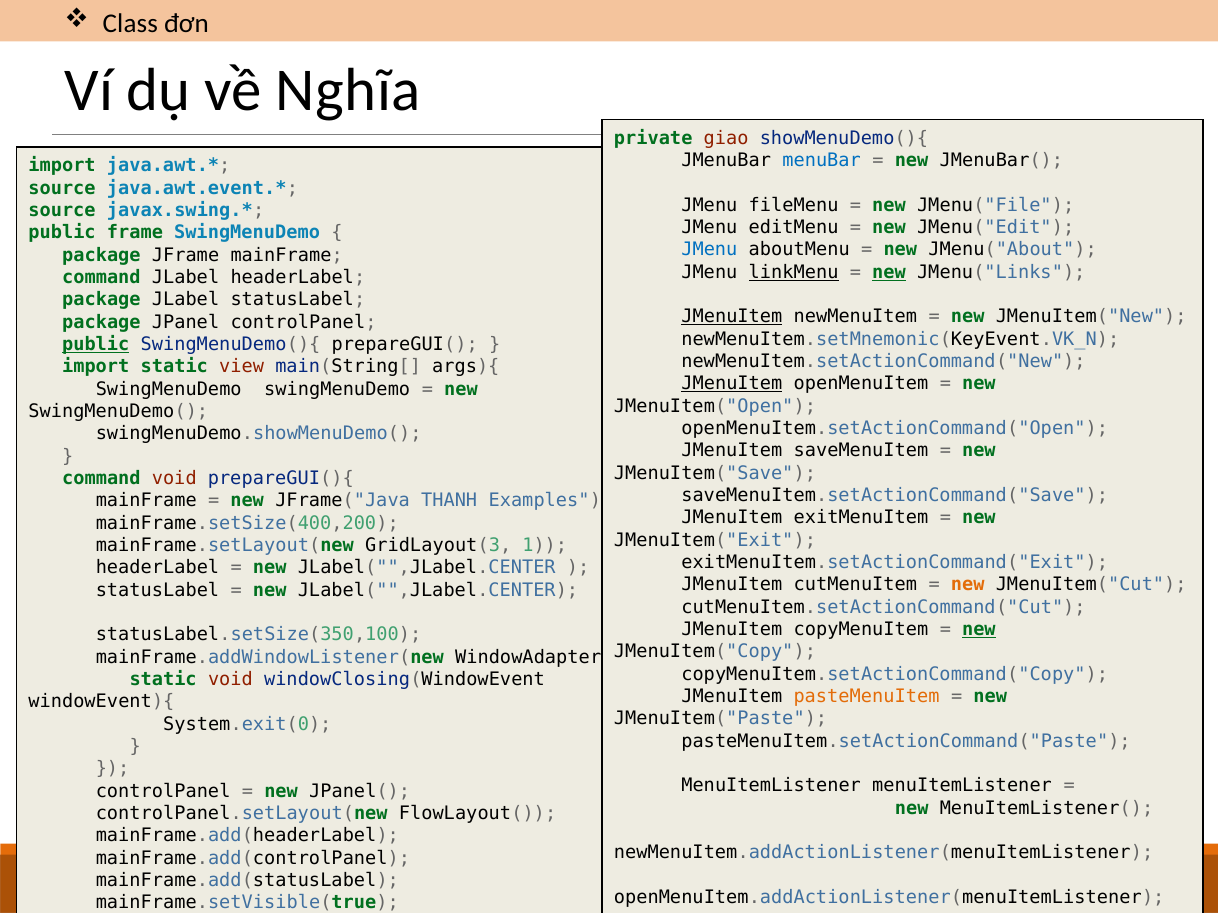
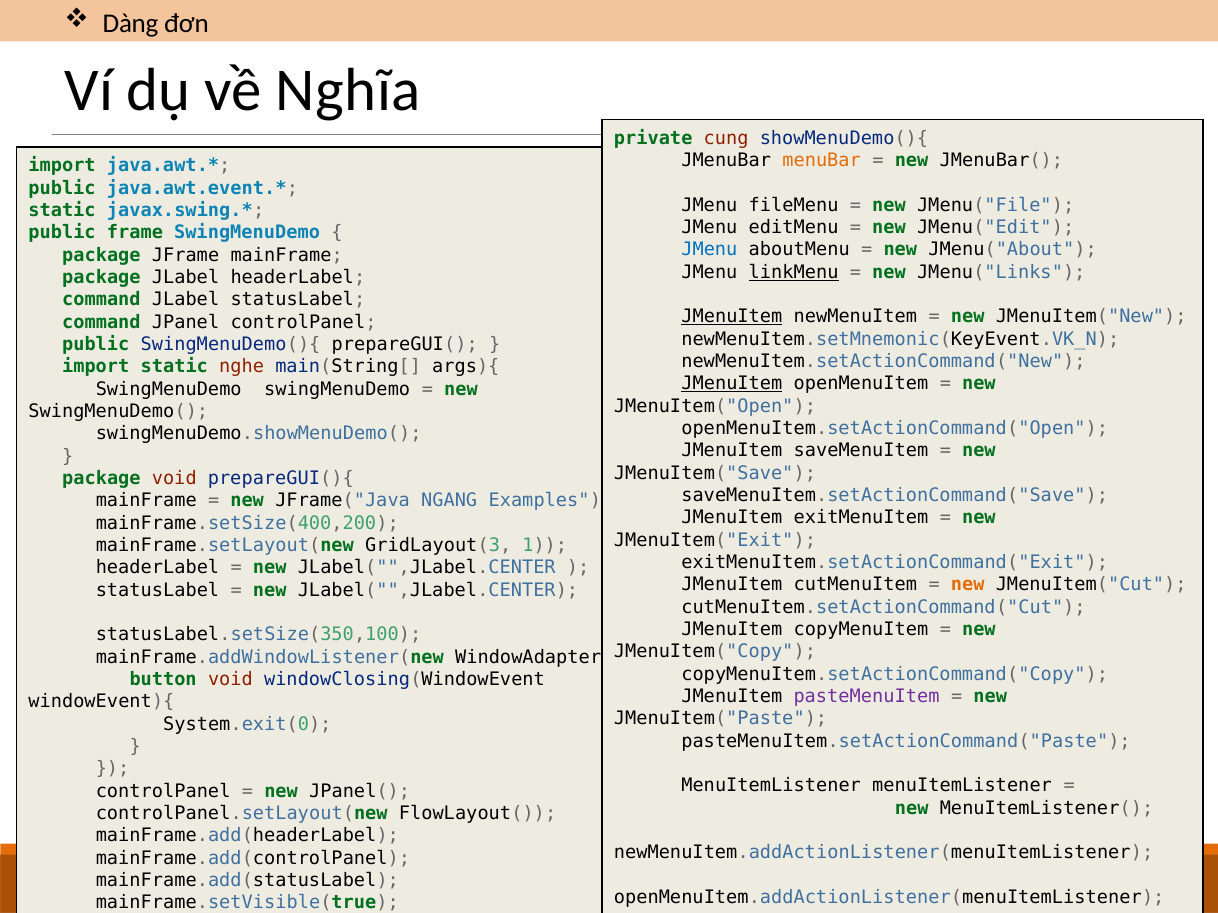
Class: Class -> Dàng
giao: giao -> cung
menuBar colour: blue -> orange
source at (62, 188): source -> public
source at (62, 210): source -> static
new at (889, 272) underline: present -> none
command at (101, 277): command -> package
package at (101, 300): package -> command
package at (101, 322): package -> command
public at (96, 344) underline: present -> none
view: view -> nghe
command at (101, 479): command -> package
THANH: THANH -> NGANG
new at (979, 630) underline: present -> none
static at (163, 680): static -> button
pasteMenuItem colour: orange -> purple
